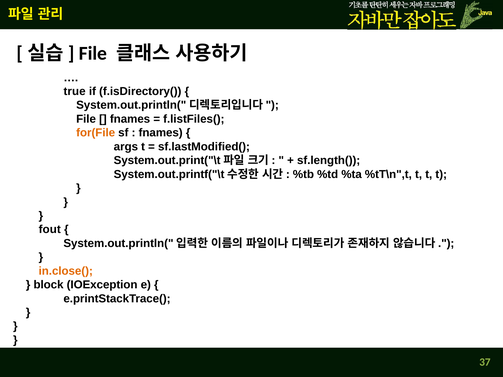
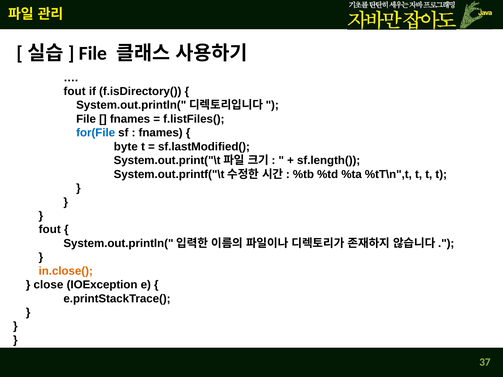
true at (75, 91): true -> fout
for(File colour: orange -> blue
args: args -> byte
block: block -> close
